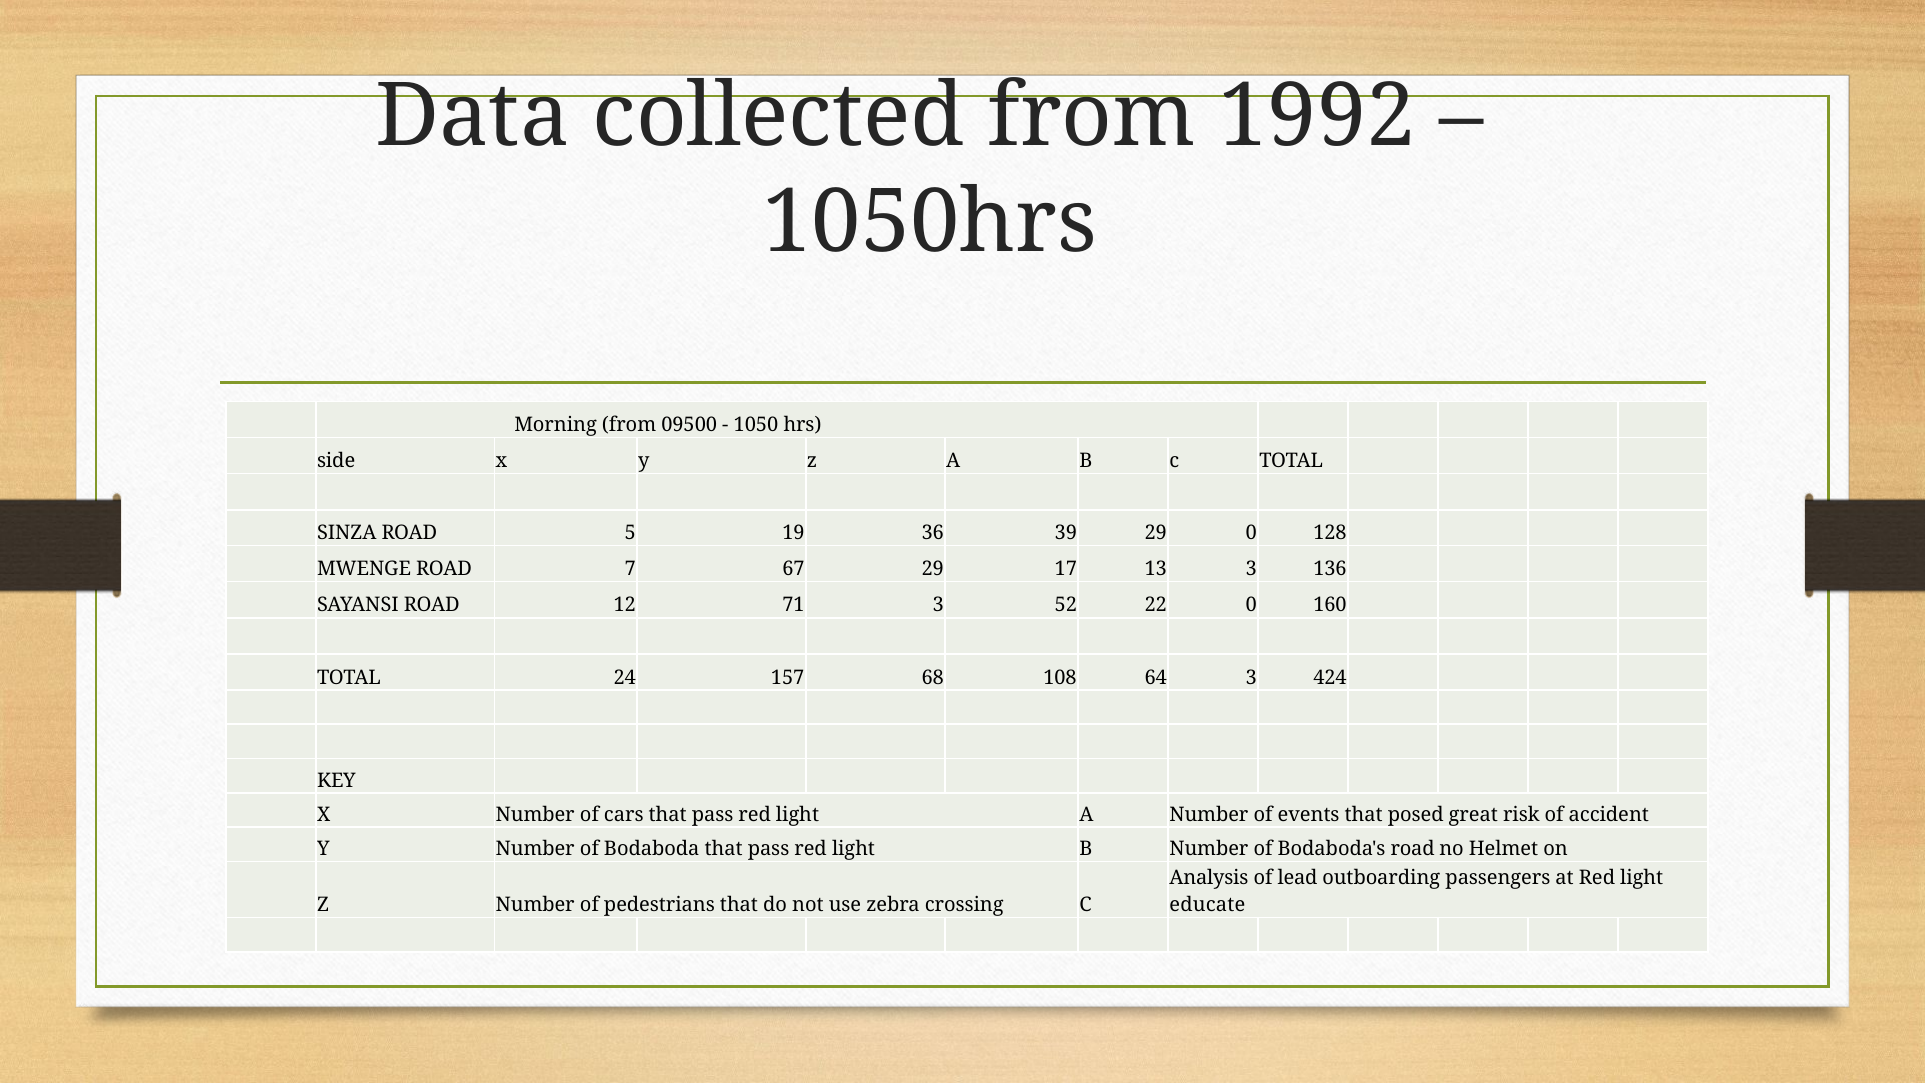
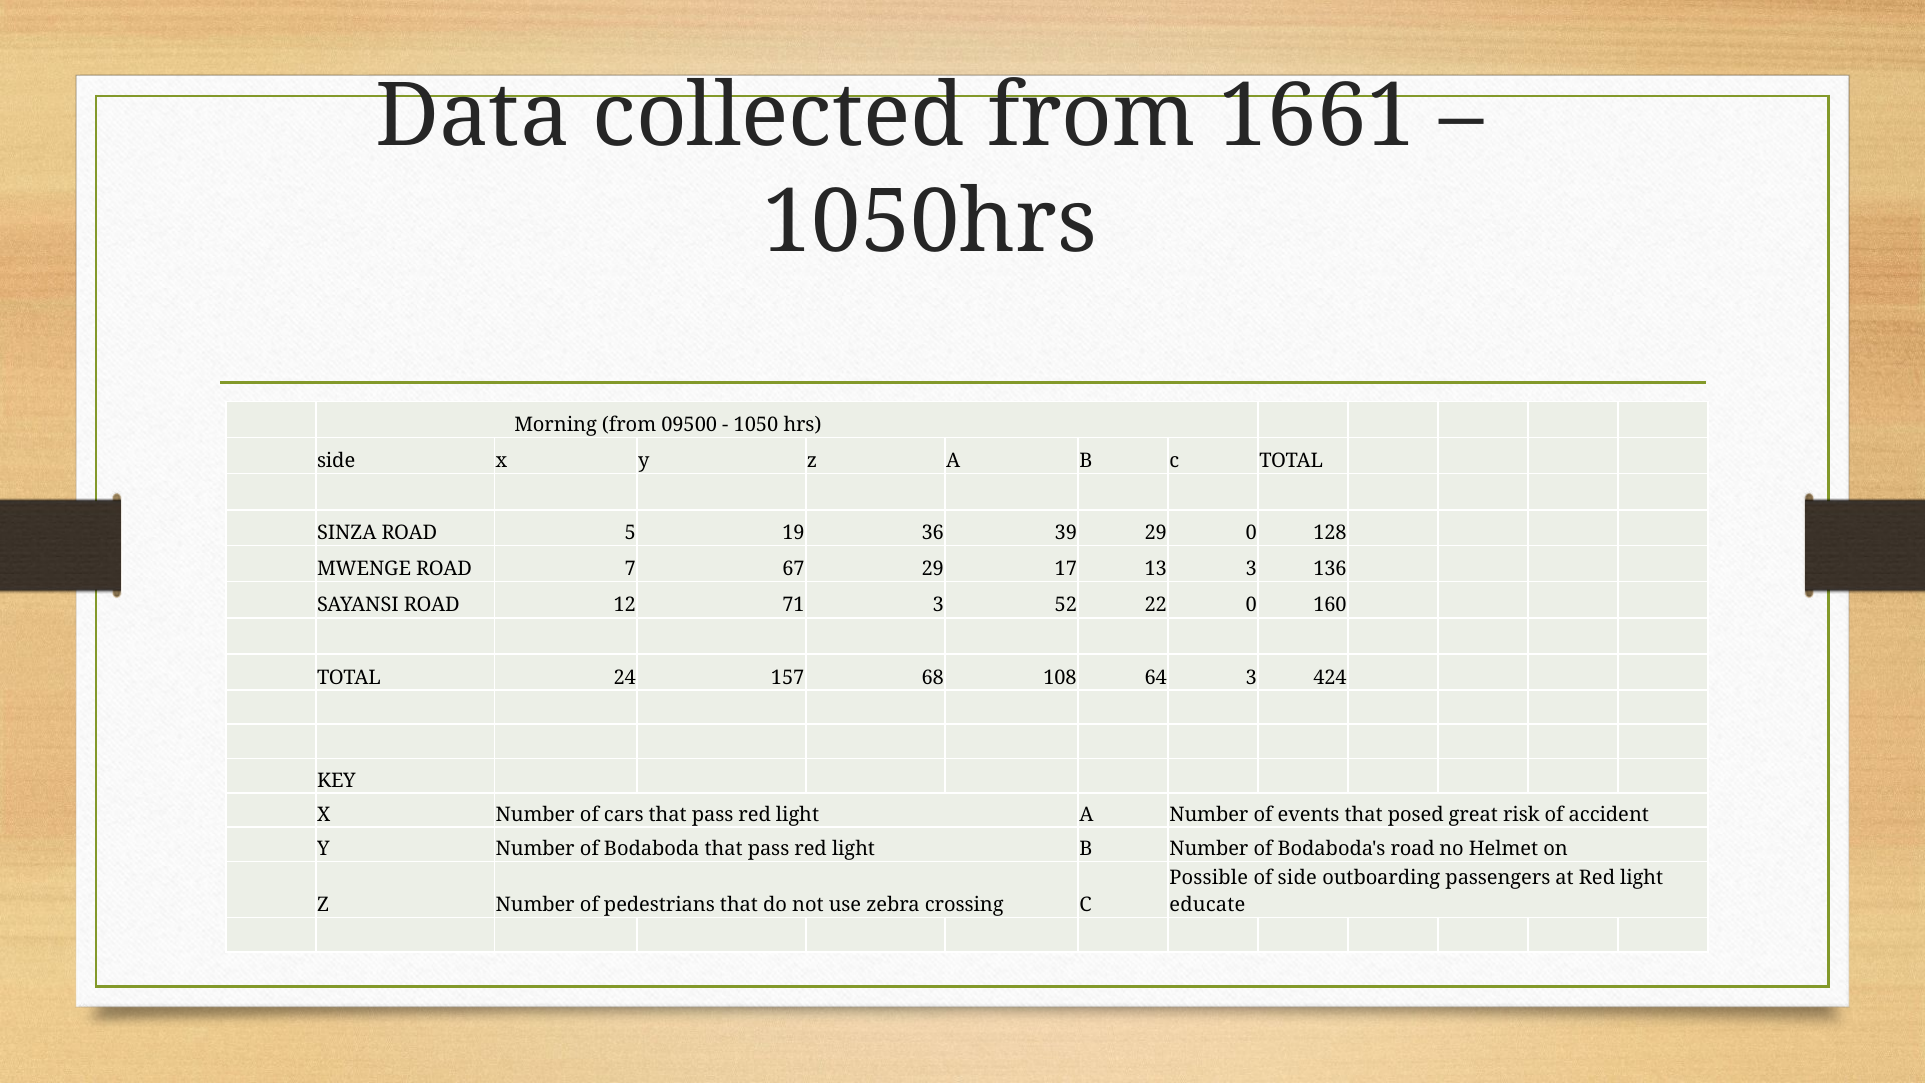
1992: 1992 -> 1661
Analysis: Analysis -> Possible
of lead: lead -> side
